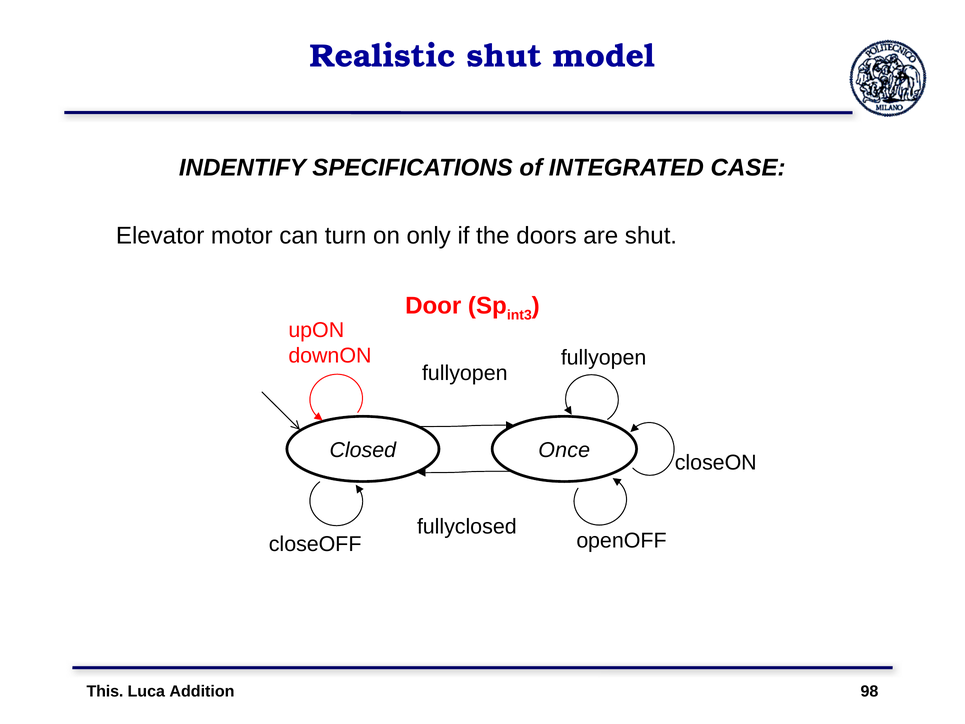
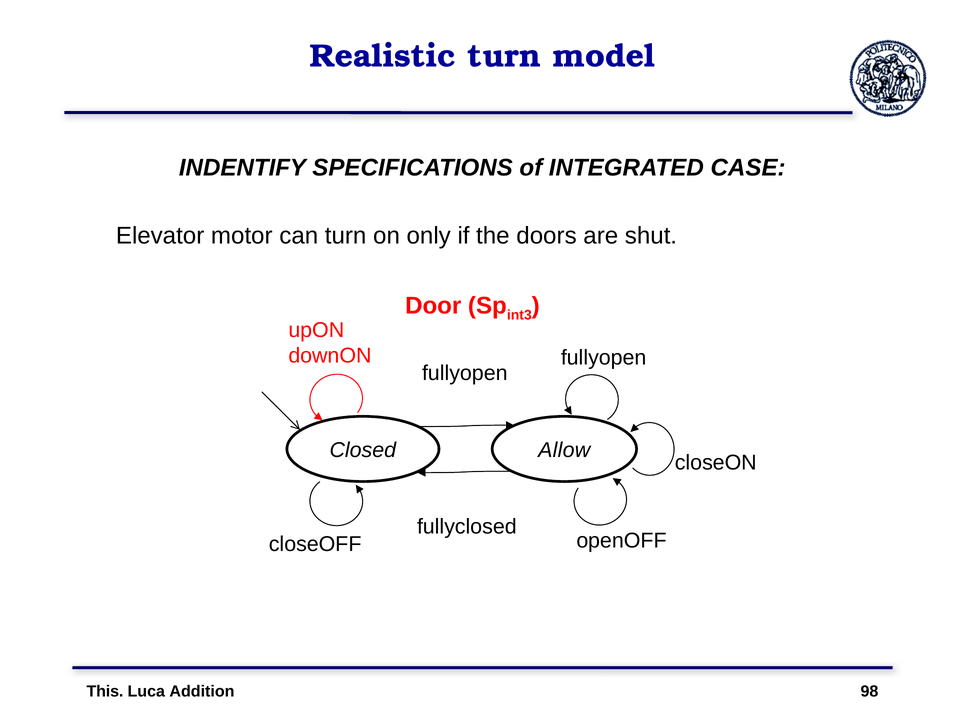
Realistic shut: shut -> turn
Once: Once -> Allow
